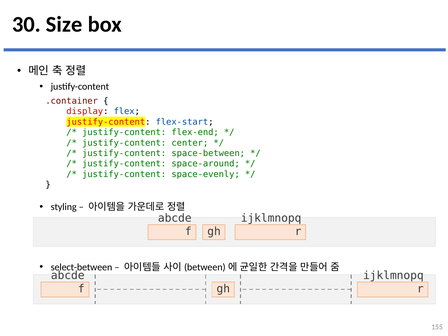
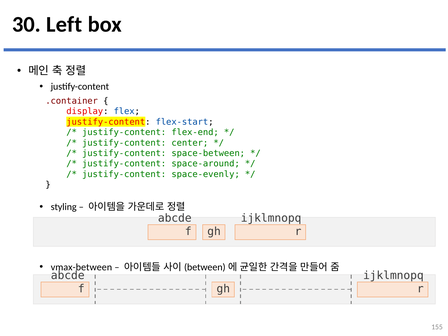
Size: Size -> Left
select-between: select-between -> vmax-between
